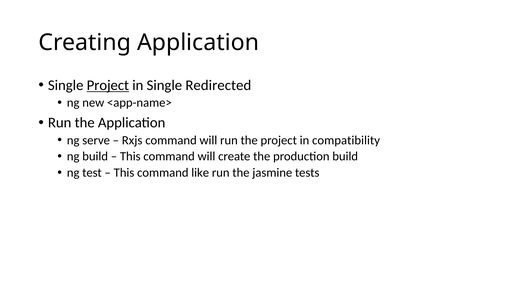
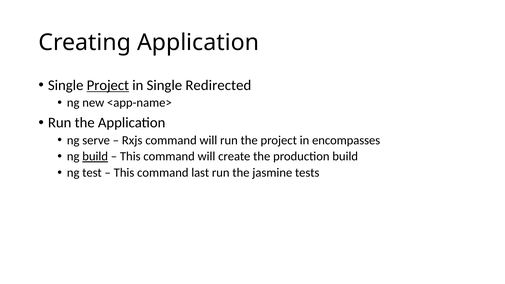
compatibility: compatibility -> encompasses
build at (95, 156) underline: none -> present
like: like -> last
